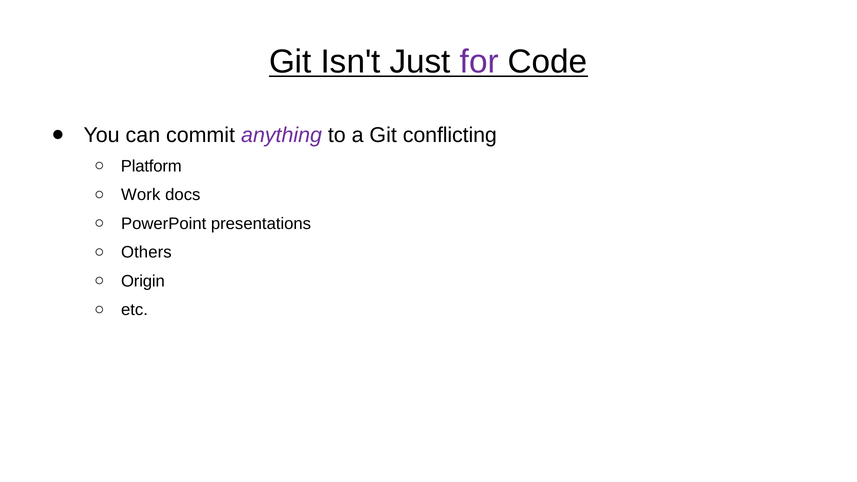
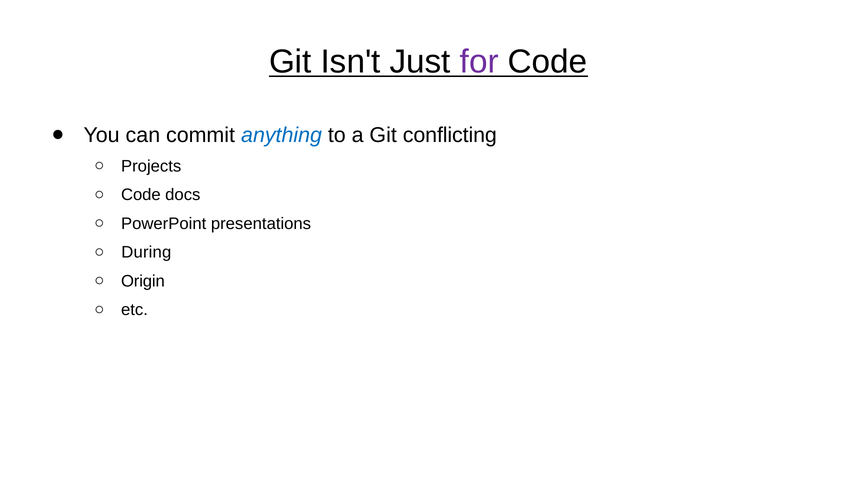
anything colour: purple -> blue
Platform: Platform -> Projects
Work at (141, 195): Work -> Code
Others: Others -> During
